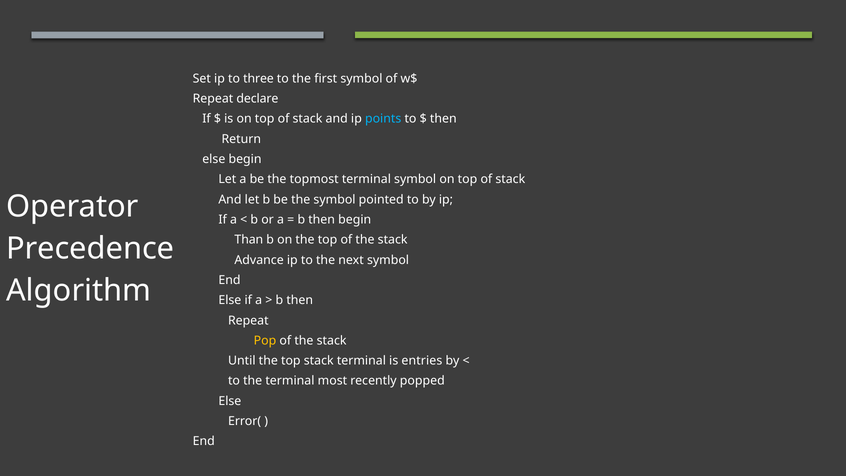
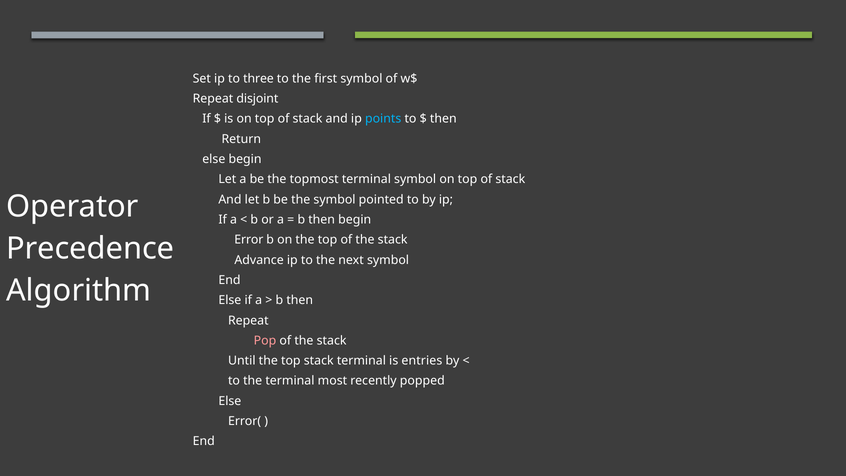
declare: declare -> disjoint
Than: Than -> Error
Pop colour: yellow -> pink
